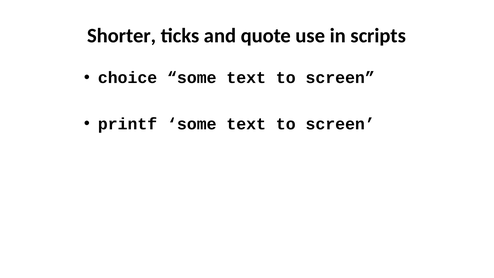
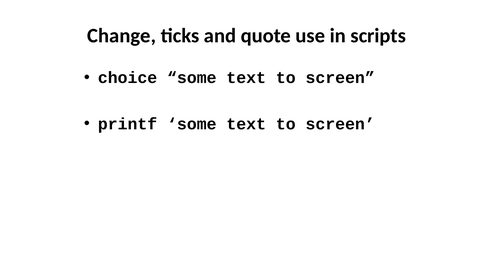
Shorter: Shorter -> Change
